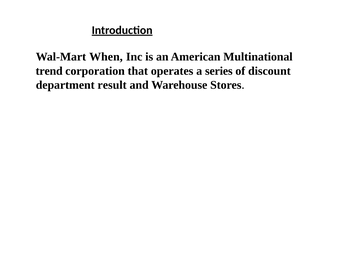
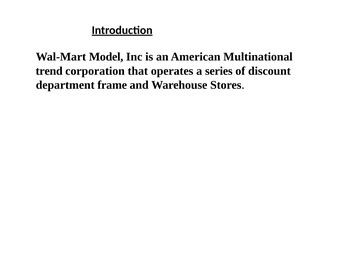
When: When -> Model
result: result -> frame
